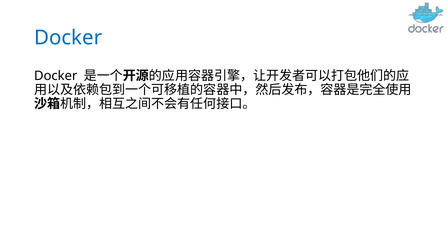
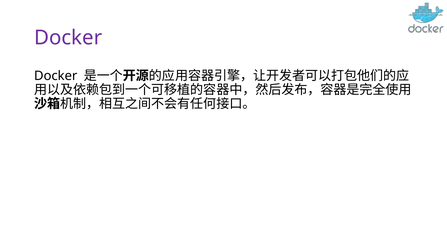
Docker at (68, 38) colour: blue -> purple
